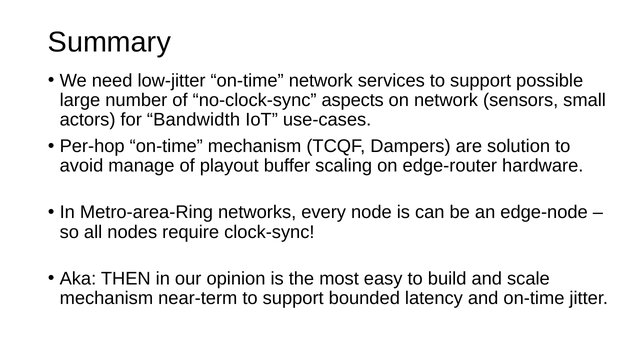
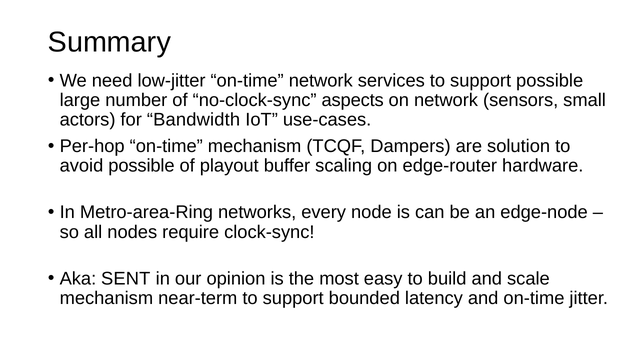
avoid manage: manage -> possible
THEN: THEN -> SENT
